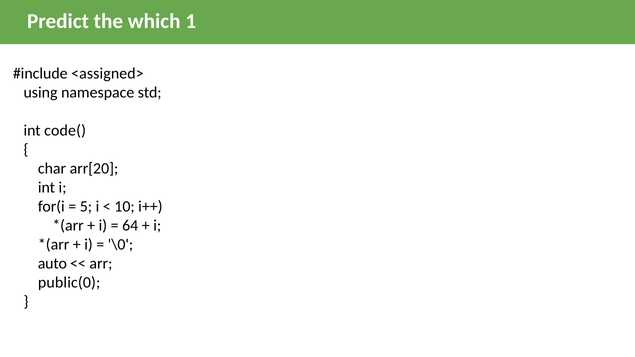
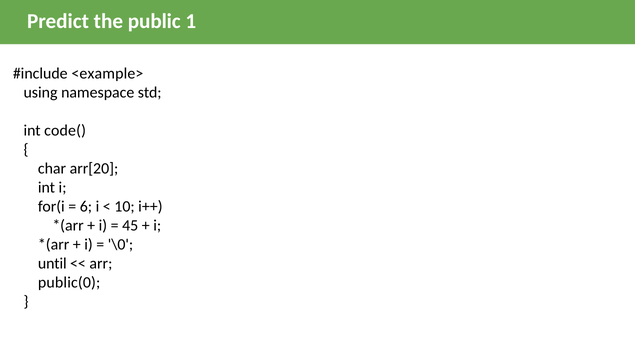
which: which -> public
<assigned>: <assigned> -> <example>
5: 5 -> 6
64: 64 -> 45
auto: auto -> until
